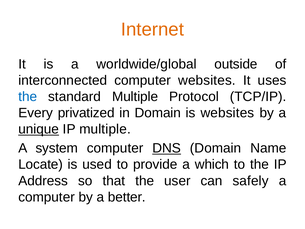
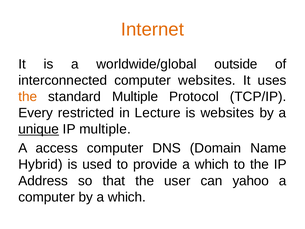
the at (28, 97) colour: blue -> orange
privatized: privatized -> restricted
in Domain: Domain -> Lecture
system: system -> access
DNS underline: present -> none
Locate: Locate -> Hybrid
safely: safely -> yahoo
by a better: better -> which
